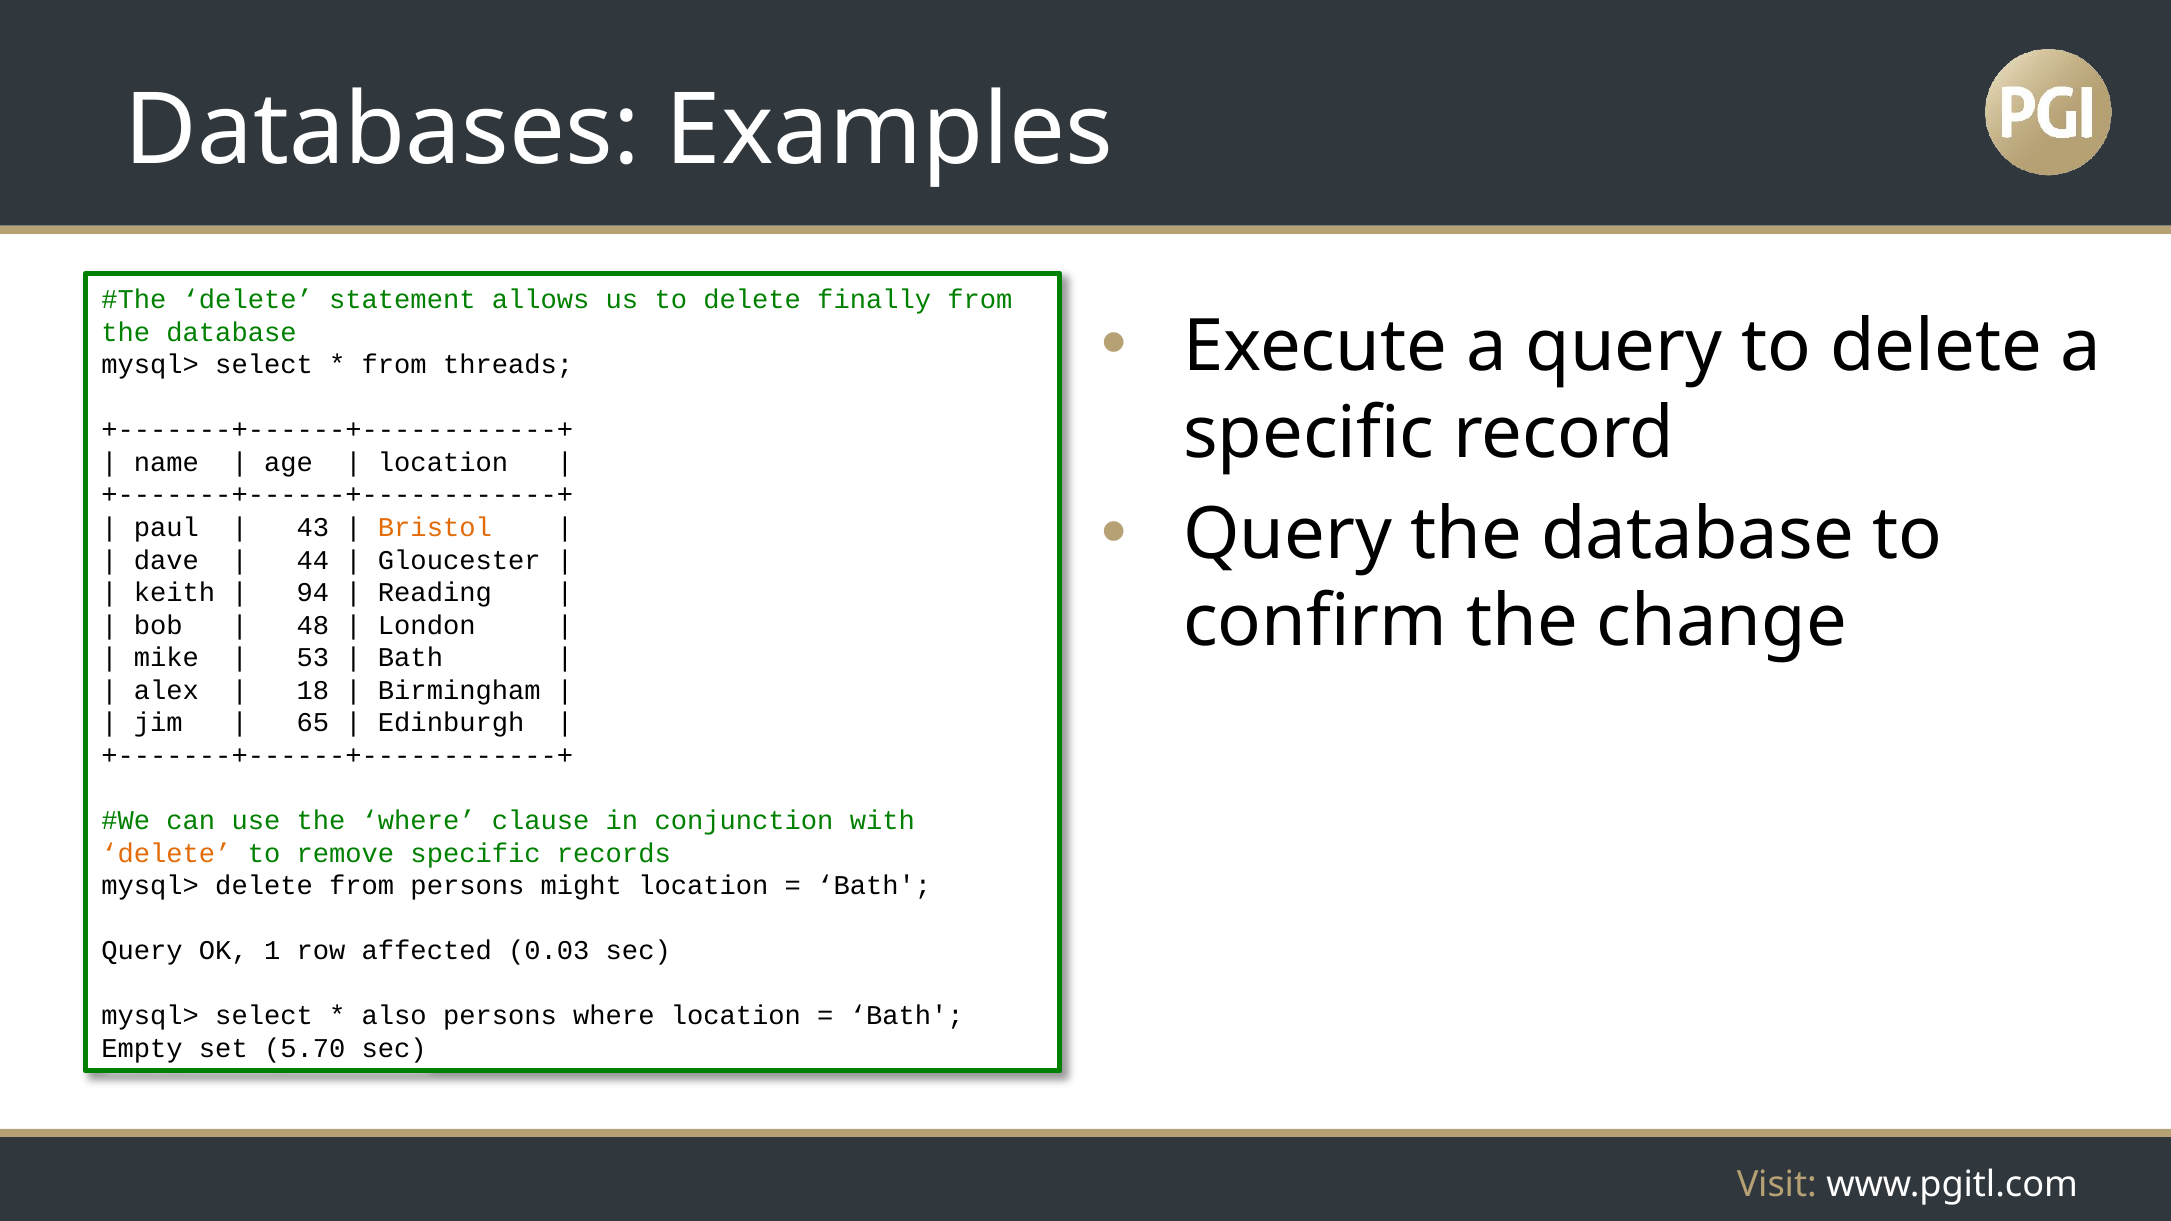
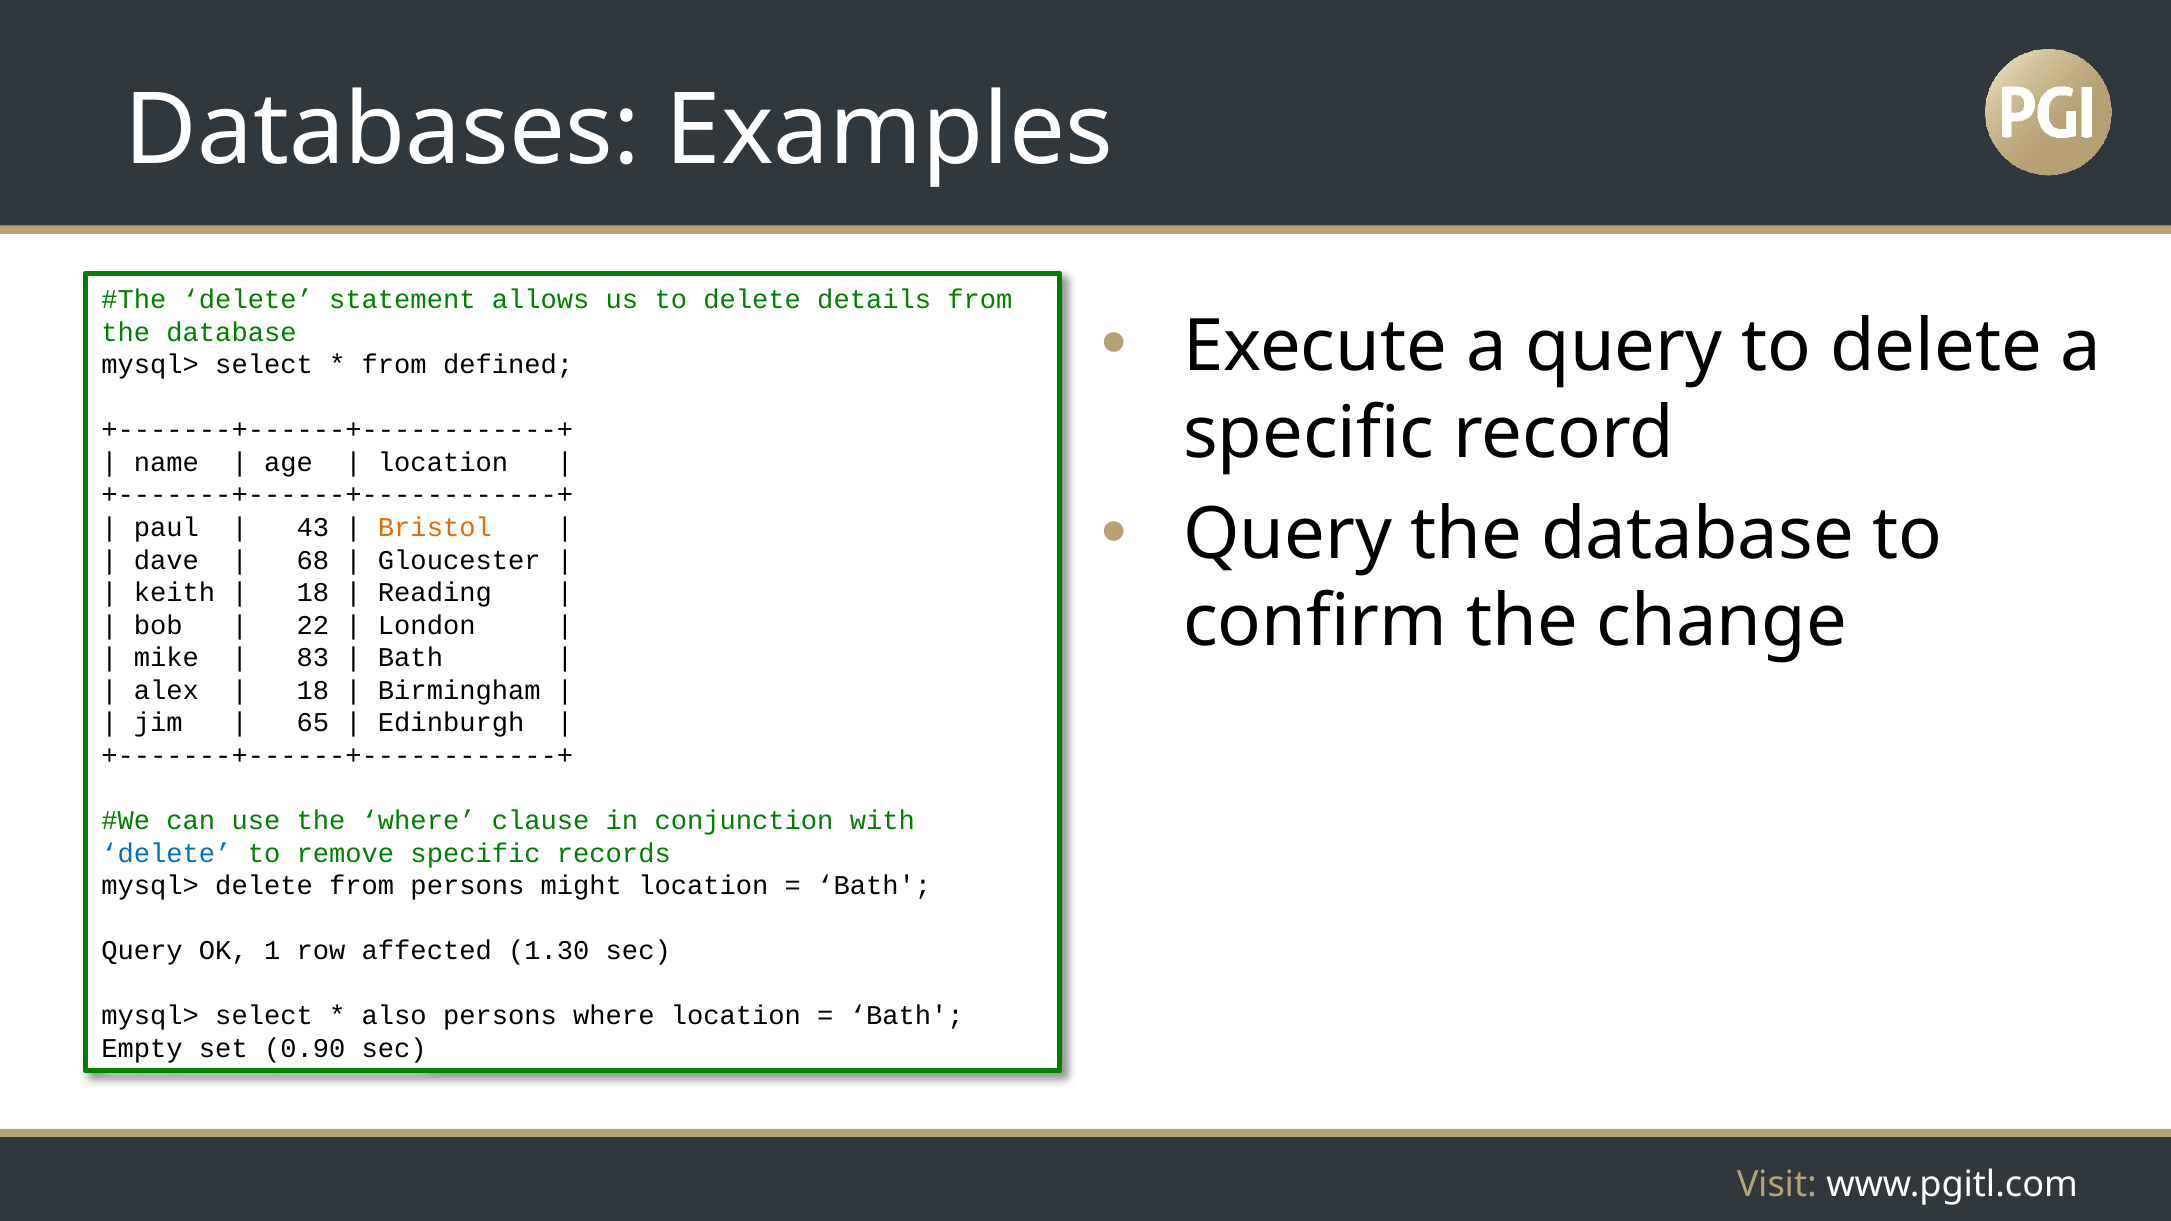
finally: finally -> details
threads: threads -> defined
44: 44 -> 68
94 at (313, 593): 94 -> 18
48: 48 -> 22
53: 53 -> 83
delete at (166, 853) colour: orange -> blue
0.03: 0.03 -> 1.30
5.70: 5.70 -> 0.90
